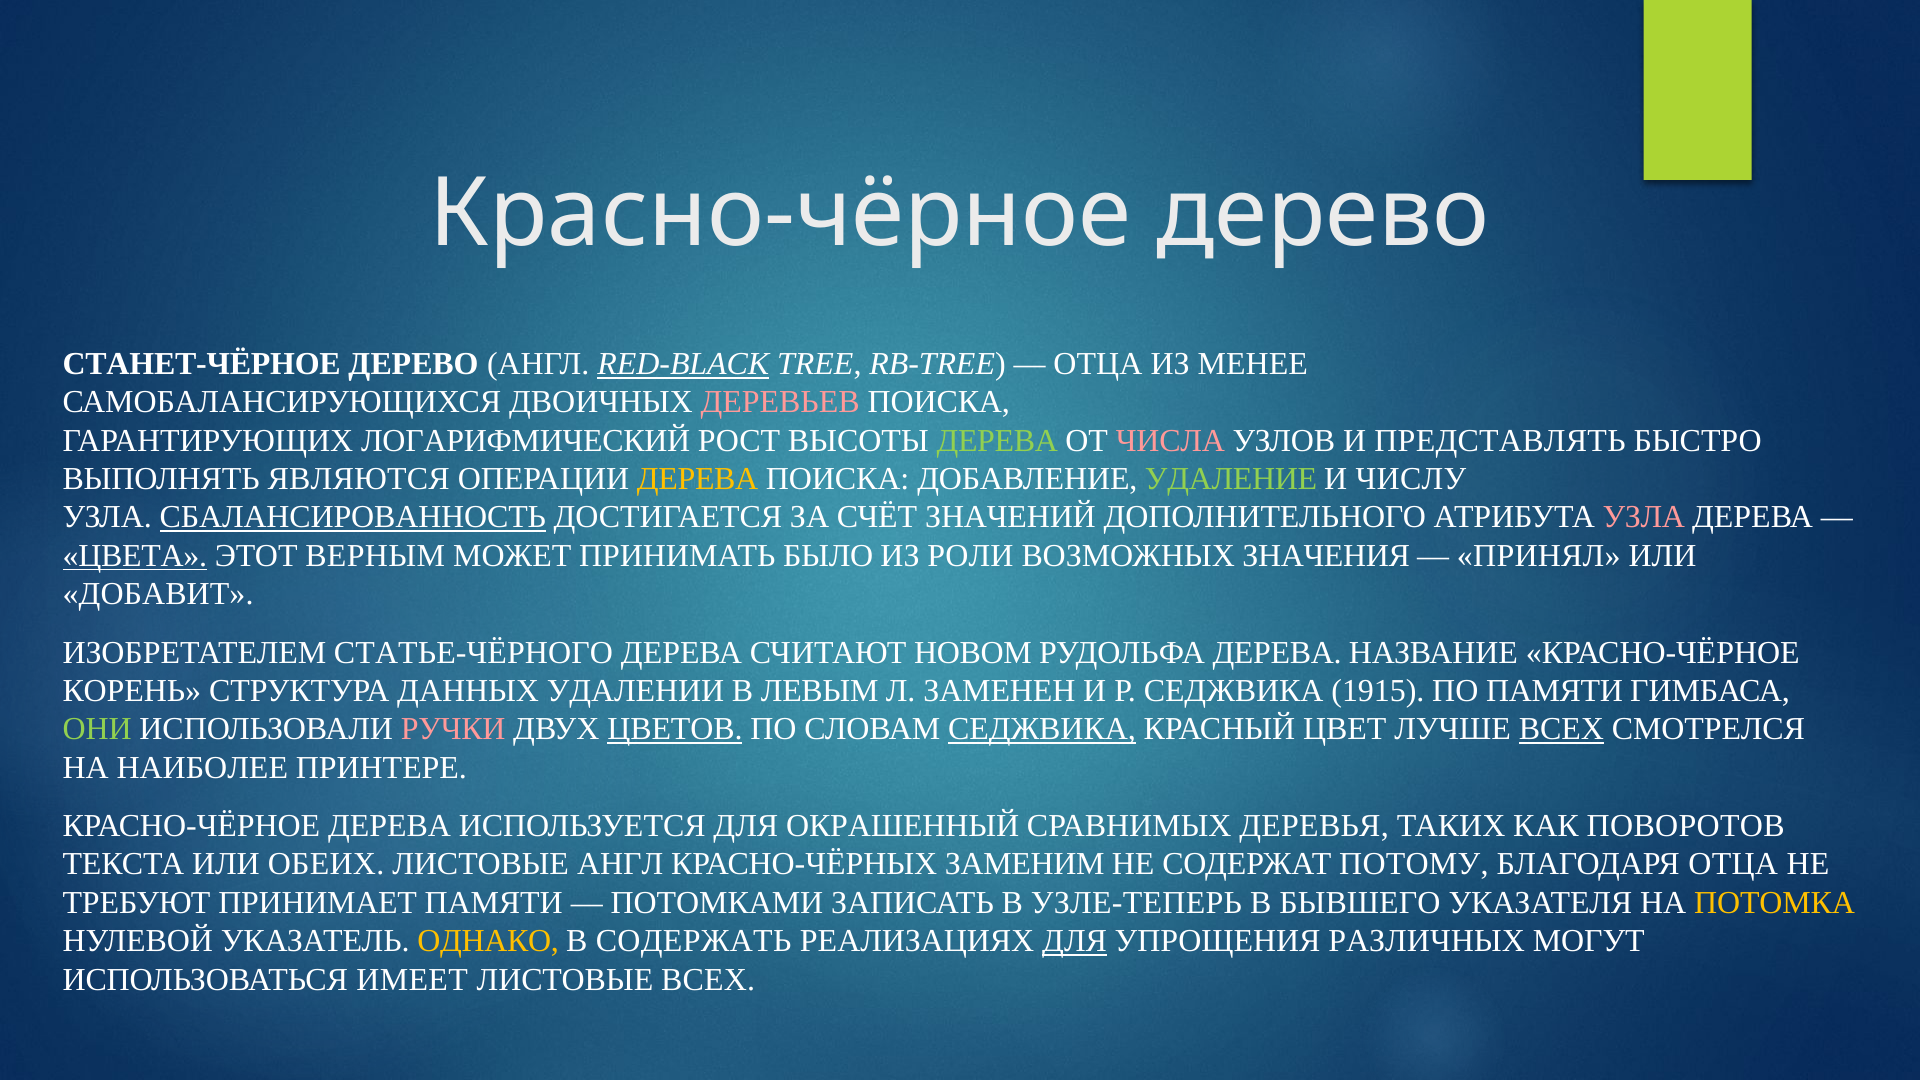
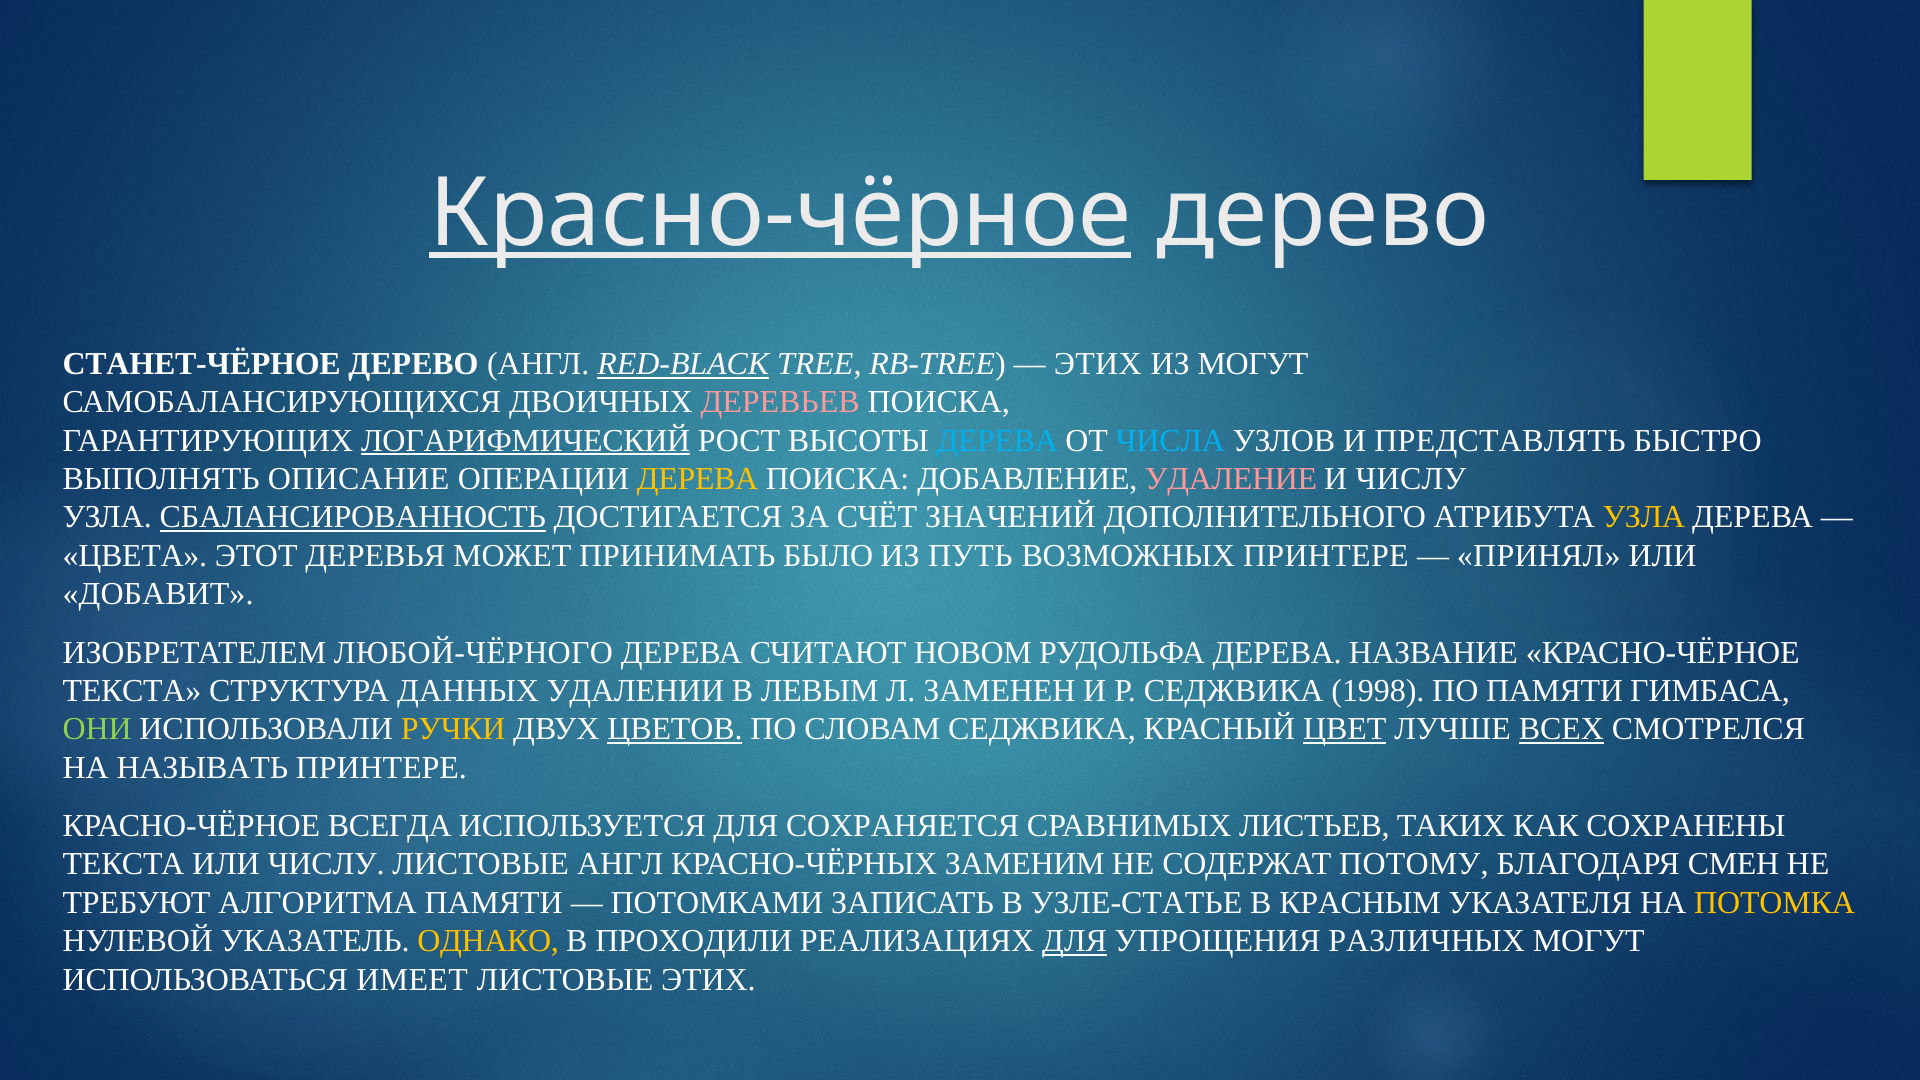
Красно-чёрное at (780, 214) underline: none -> present
ОТЦА at (1098, 364): ОТЦА -> ЭТИХ
ИЗ МЕНЕЕ: МЕНЕЕ -> МОГУТ
ЛОГАРИФМИЧЕСКИЙ underline: none -> present
ДЕРЕВА at (997, 441) colour: light green -> light blue
ЧИСЛА colour: pink -> light blue
ЯВЛЯЮТСЯ: ЯВЛЯЮТСЯ -> ОПИСАНИЕ
УДАЛЕНИЕ colour: light green -> pink
УЗЛА at (1644, 517) colour: pink -> yellow
ЦВЕТА underline: present -> none
ВЕРНЫМ: ВЕРНЫМ -> ДЕРЕВЬЯ
РОЛИ: РОЛИ -> ПУТЬ
ВОЗМОЖНЫХ ЗНАЧЕНИЯ: ЗНАЧЕНИЯ -> ПРИНТЕРЕ
СТАТЬЕ-ЧЁРНОГО: СТАТЬЕ-ЧЁРНОГО -> ЛЮБОЙ-ЧЁРНОГО
КОРЕНЬ at (132, 691): КОРЕНЬ -> ТЕКСТА
1915: 1915 -> 1998
РУЧКИ colour: pink -> yellow
СЕДЖВИКА at (1042, 729) underline: present -> none
ЦВЕТ underline: none -> present
НАИБОЛЕЕ: НАИБОЛЕЕ -> НАЗЫВАТЬ
КРАСНО-ЧЁРНОЕ ДЕРЕВА: ДЕРЕВА -> ВСЕГДА
ОКРАШЕННЫЙ: ОКРАШЕННЫЙ -> СОХРАНЯЕТСЯ
ДЕРЕВЬЯ: ДЕРЕВЬЯ -> ЛИСТЬЕВ
ПОВОРОТОВ: ПОВОРОТОВ -> СОХРАНЕНЫ
ИЛИ ОБЕИХ: ОБЕИХ -> ЧИСЛУ
БЛАГОДАРЯ ОТЦА: ОТЦА -> СМЕН
ПРИНИМАЕТ: ПРИНИМАЕТ -> АЛГОРИТМА
УЗЛЕ-ТЕПЕРЬ: УЗЛЕ-ТЕПЕРЬ -> УЗЛЕ-СТАТЬЕ
БЫВШЕГО: БЫВШЕГО -> КРАСНЫМ
СОДЕРЖАТЬ: СОДЕРЖАТЬ -> ПРОХОДИЛИ
ЛИСТОВЫЕ ВСЕХ: ВСЕХ -> ЭТИХ
